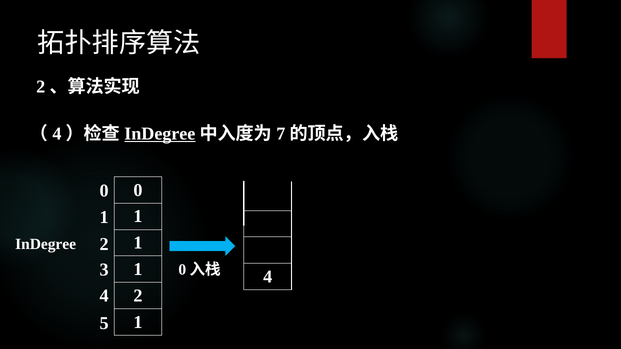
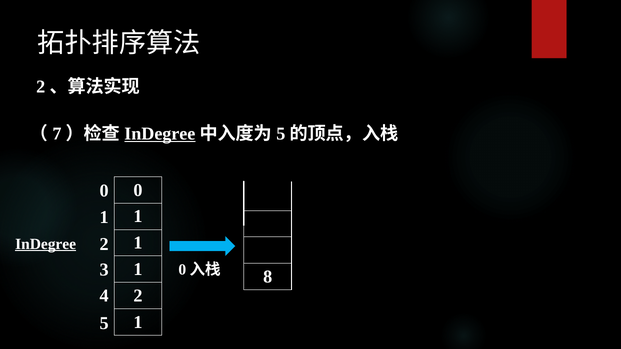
4 at (57, 134): 4 -> 7
7 at (281, 134): 7 -> 5
InDegree at (46, 244) underline: none -> present
4 at (268, 277): 4 -> 8
